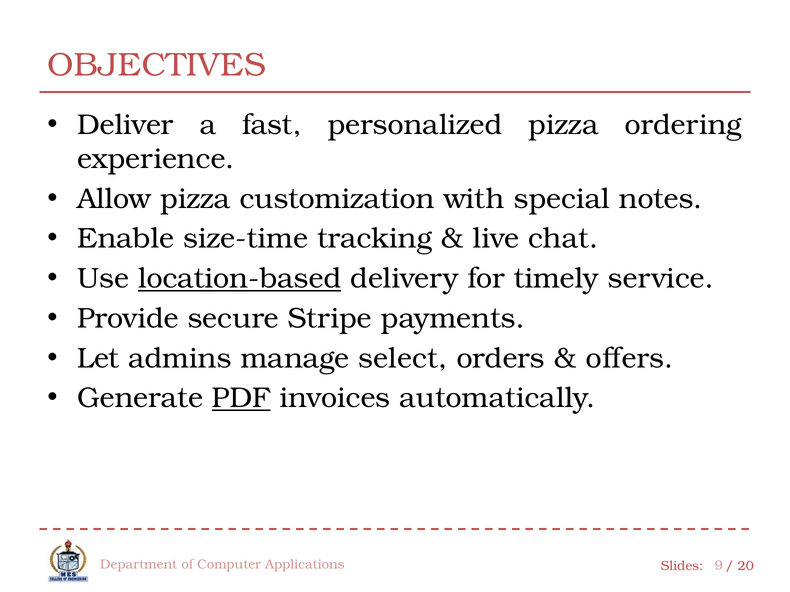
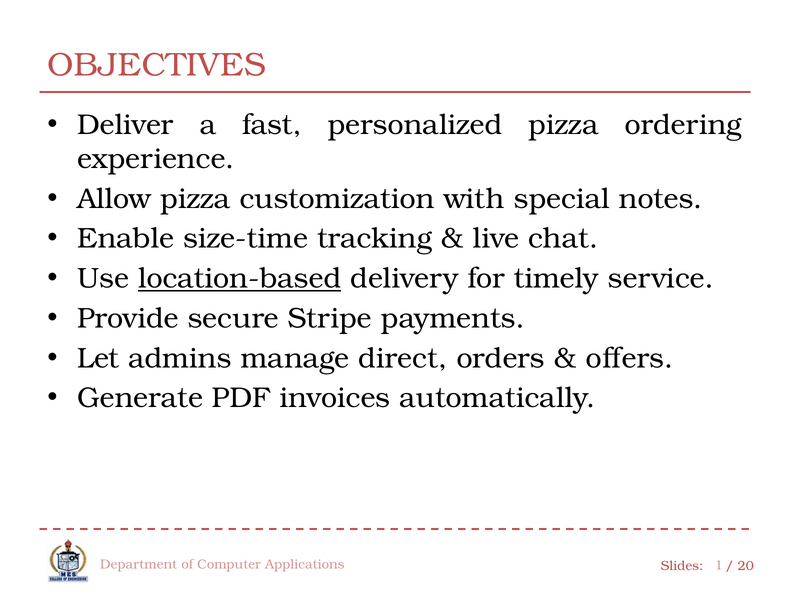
select: select -> direct
PDF underline: present -> none
9: 9 -> 1
